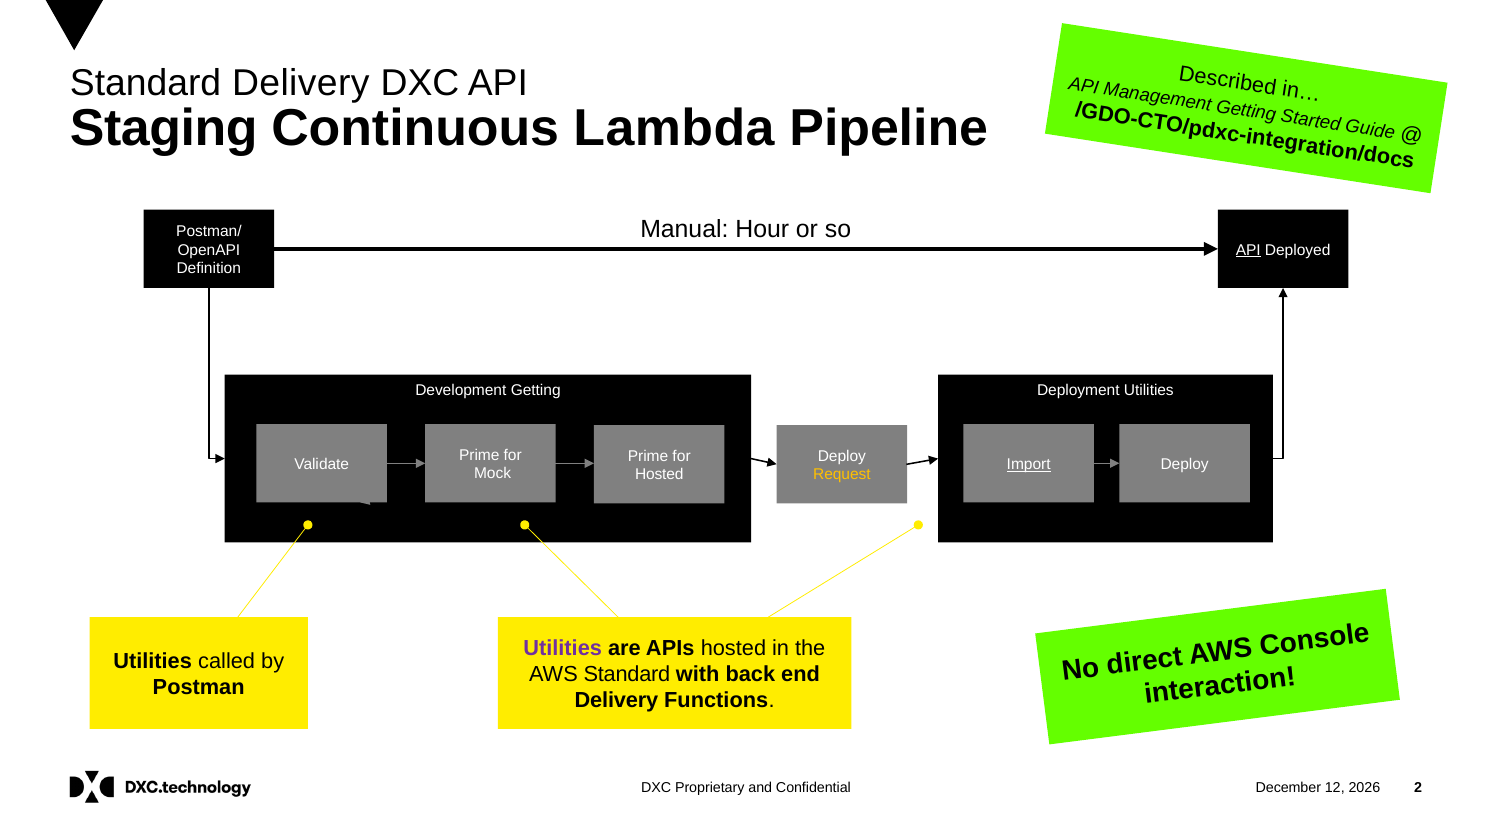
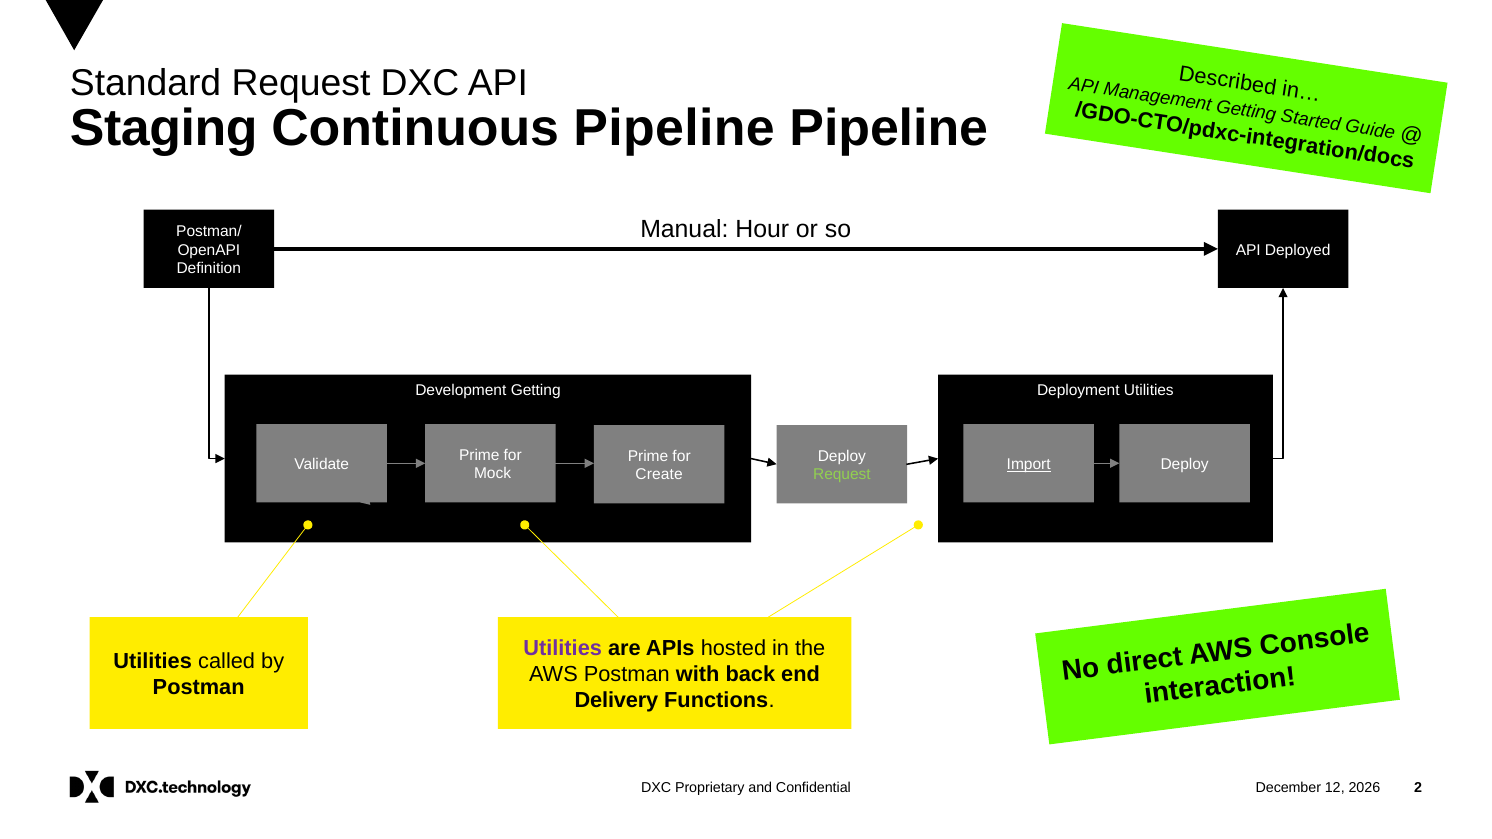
Standard Delivery: Delivery -> Request
Continuous Lambda: Lambda -> Pipeline
API at (1248, 250) underline: present -> none
Hosted at (659, 475): Hosted -> Create
Request at (842, 475) colour: yellow -> light green
AWS Standard: Standard -> Postman
